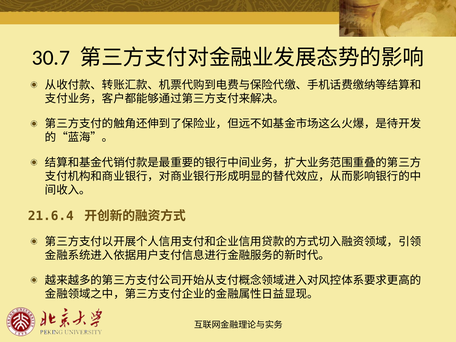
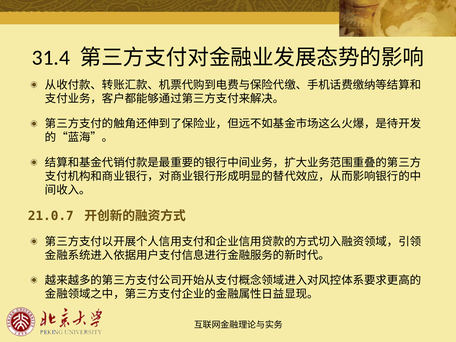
30.7: 30.7 -> 31.4
21.6.4: 21.6.4 -> 21.0.7
